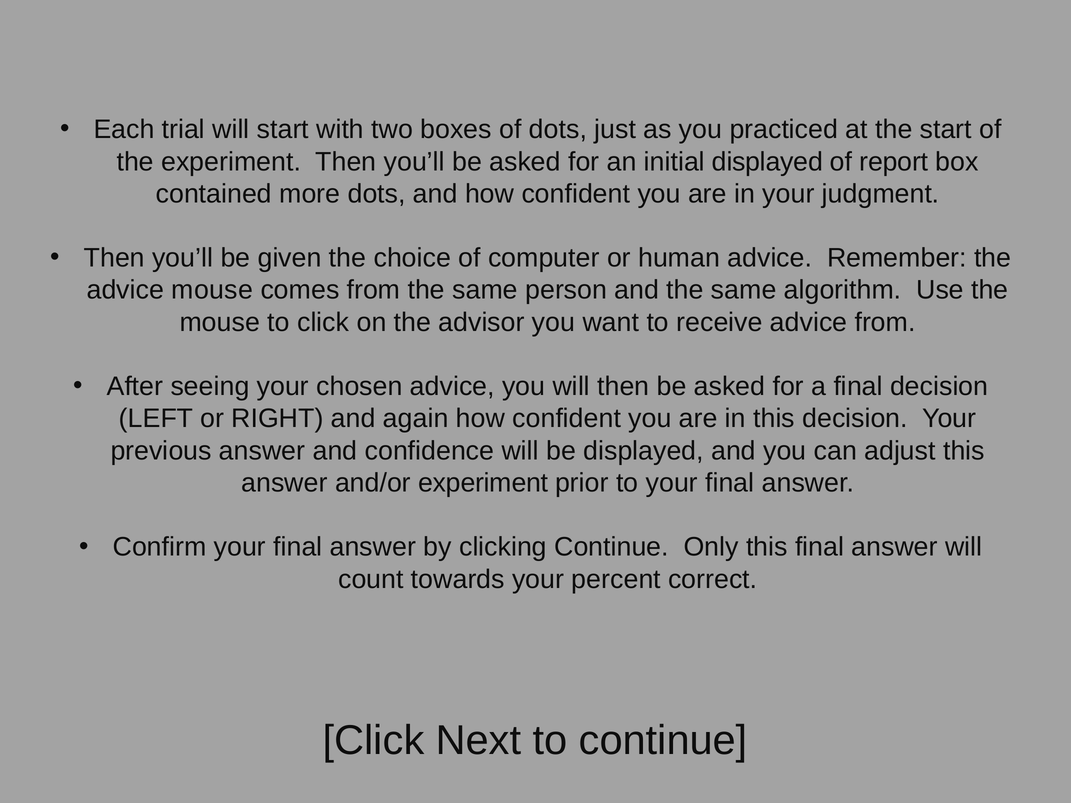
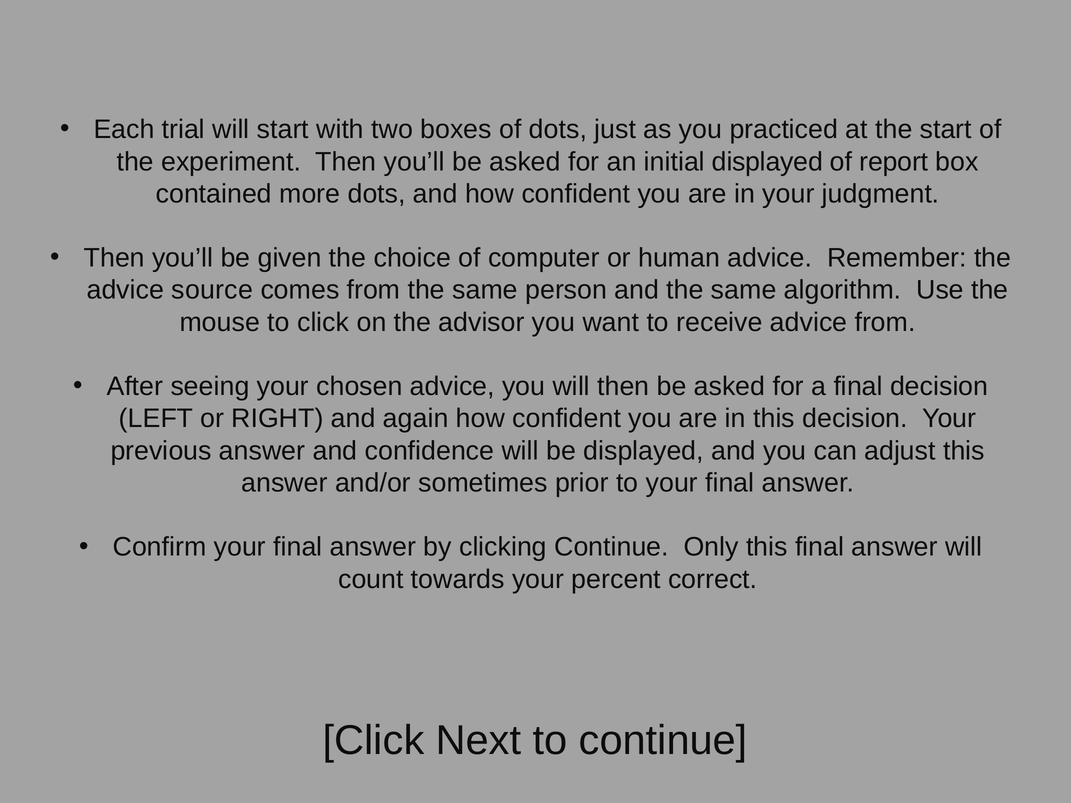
advice mouse: mouse -> source
and/or experiment: experiment -> sometimes
